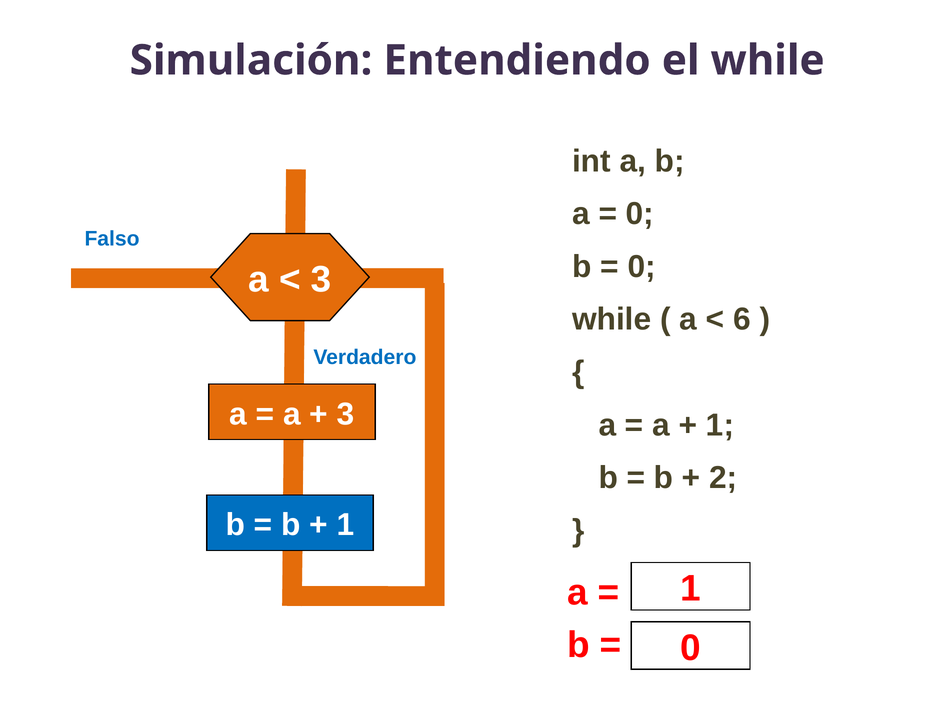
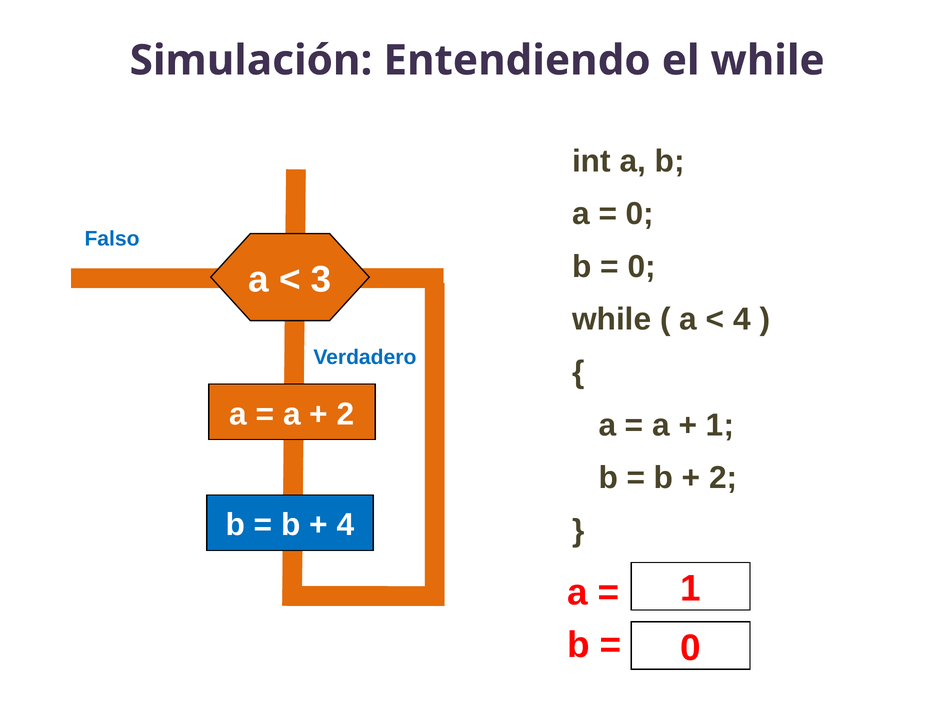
6 at (742, 320): 6 -> 4
3 at (346, 414): 3 -> 2
1 at (345, 525): 1 -> 4
